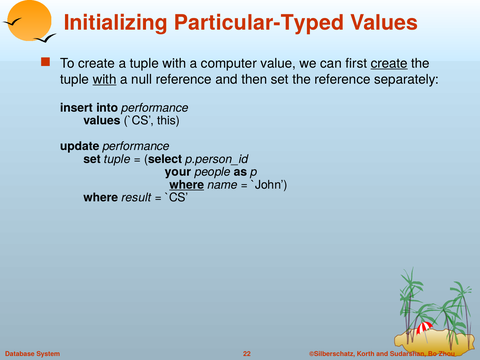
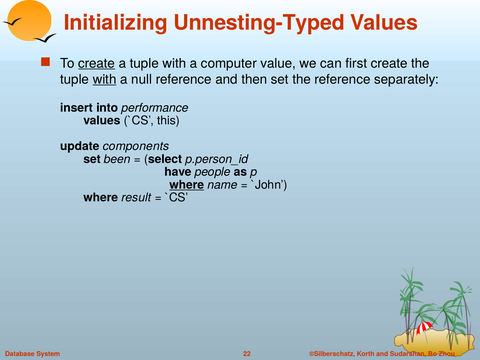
Particular-Typed: Particular-Typed -> Unnesting-Typed
create at (97, 63) underline: none -> present
create at (389, 63) underline: present -> none
update performance: performance -> components
set tuple: tuple -> been
your: your -> have
